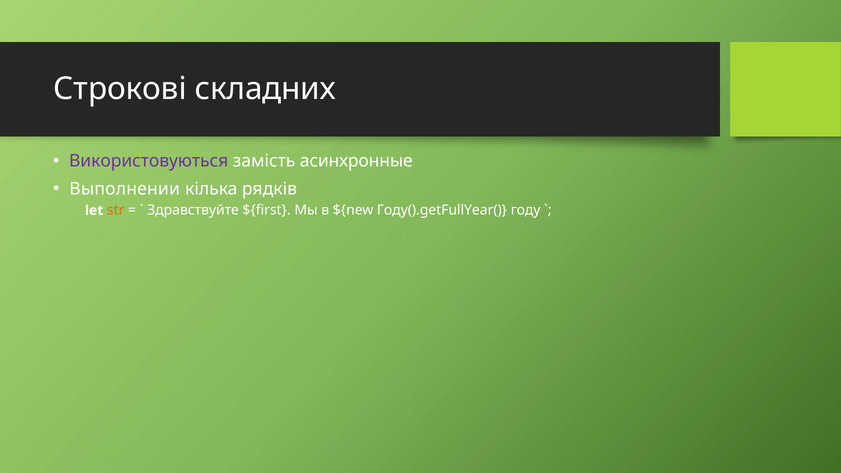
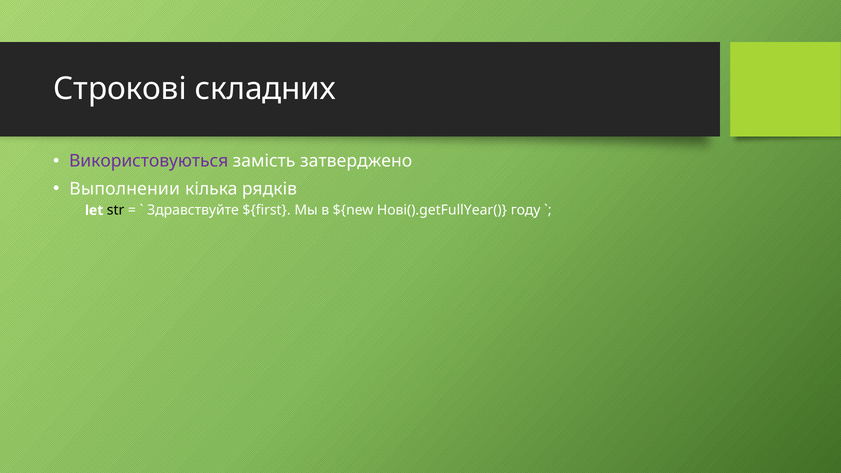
асинхронные: асинхронные -> затверджено
str colour: orange -> black
Году().getFullYear(: Году().getFullYear( -> Нові().getFullYear(
